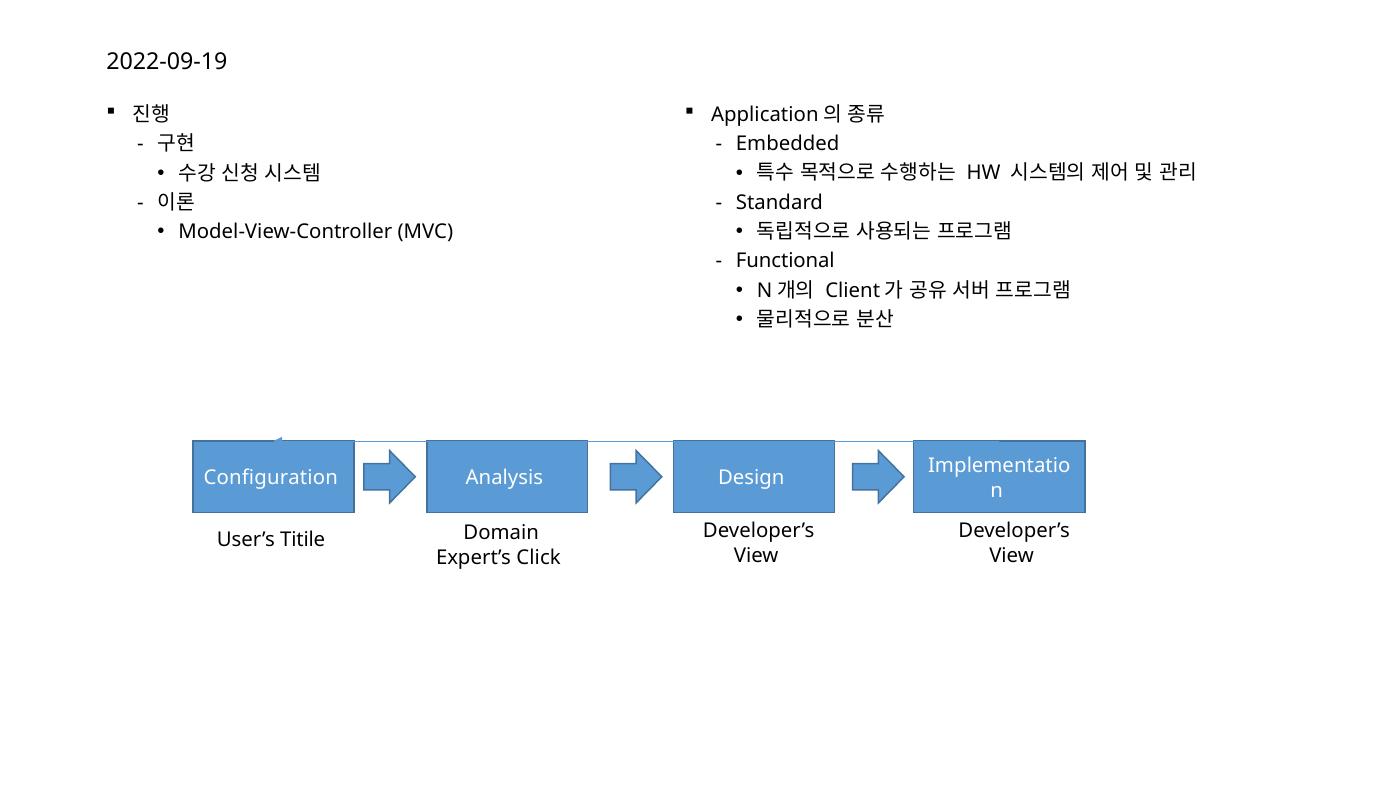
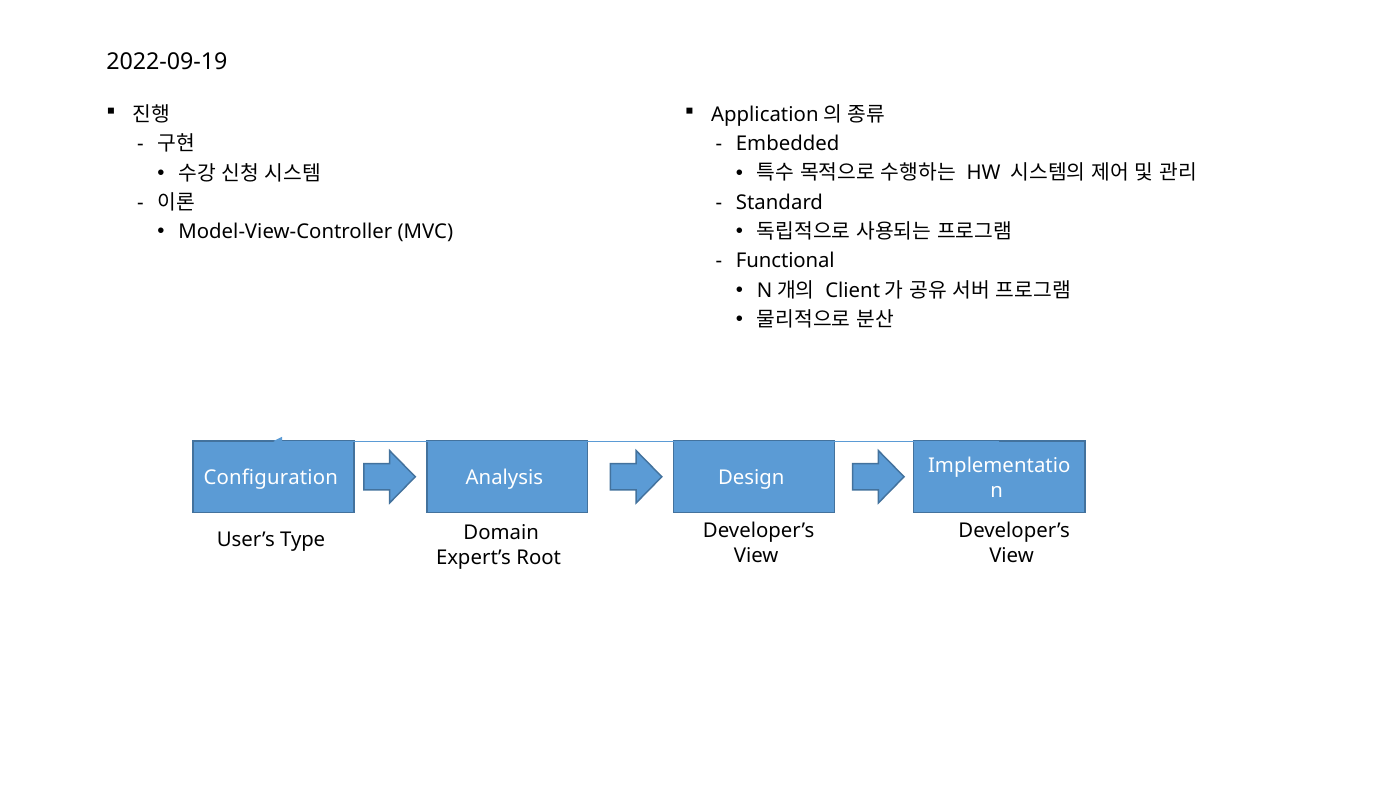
Titile: Titile -> Type
Click: Click -> Root
